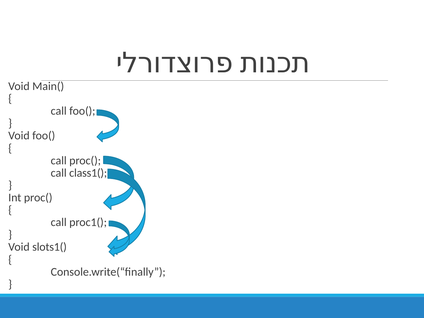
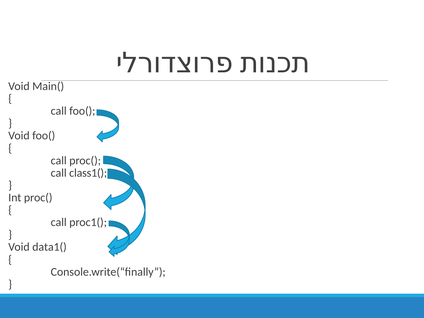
slots1(: slots1( -> data1(
